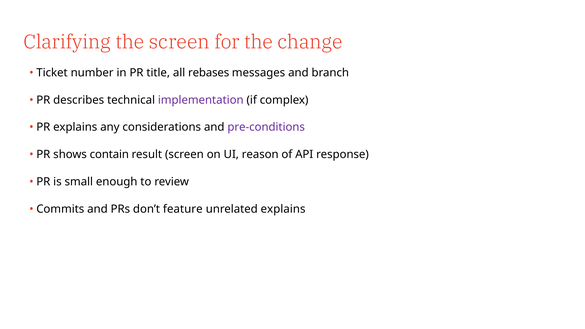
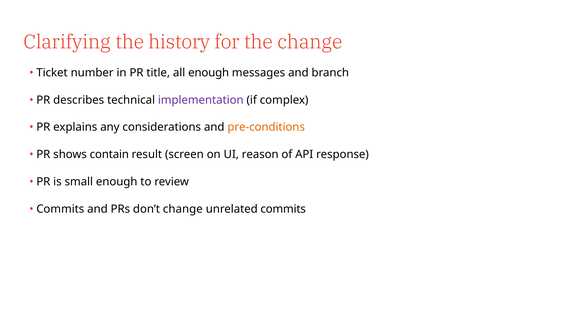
the screen: screen -> history
all rebases: rebases -> enough
pre-conditions colour: purple -> orange
don’t feature: feature -> change
unrelated explains: explains -> commits
